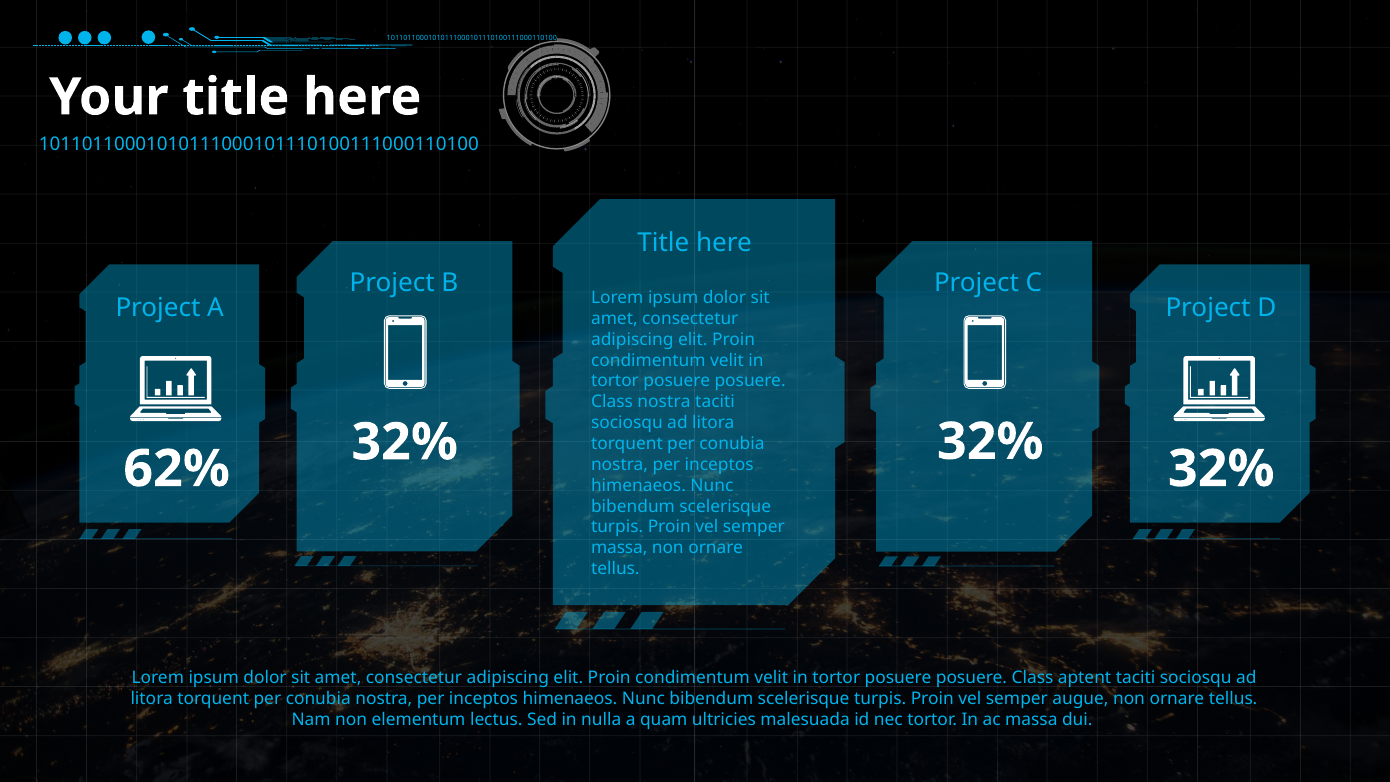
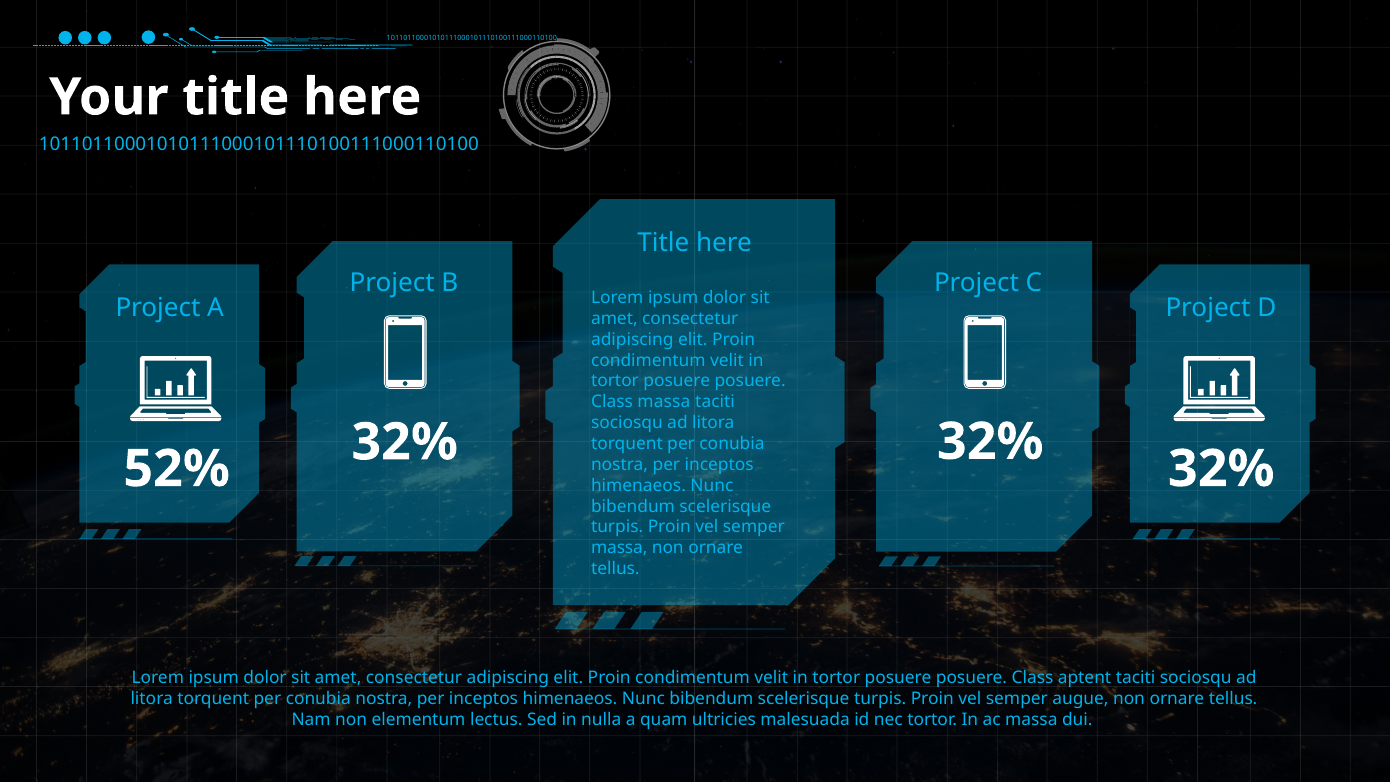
Class nostra: nostra -> massa
62%: 62% -> 52%
